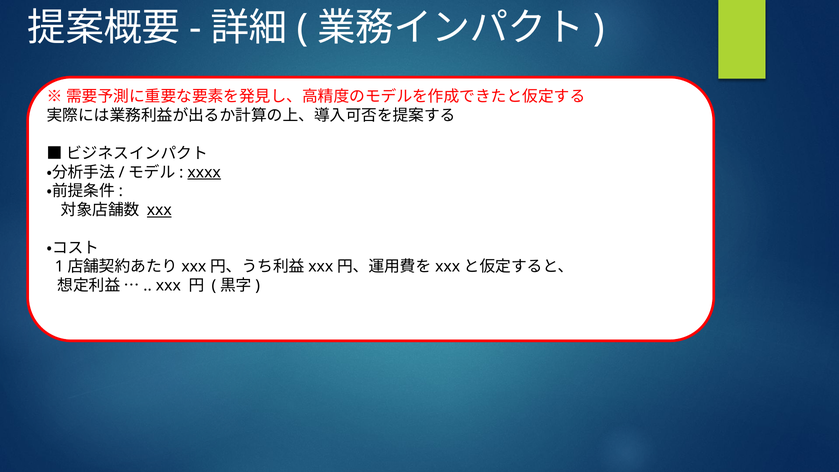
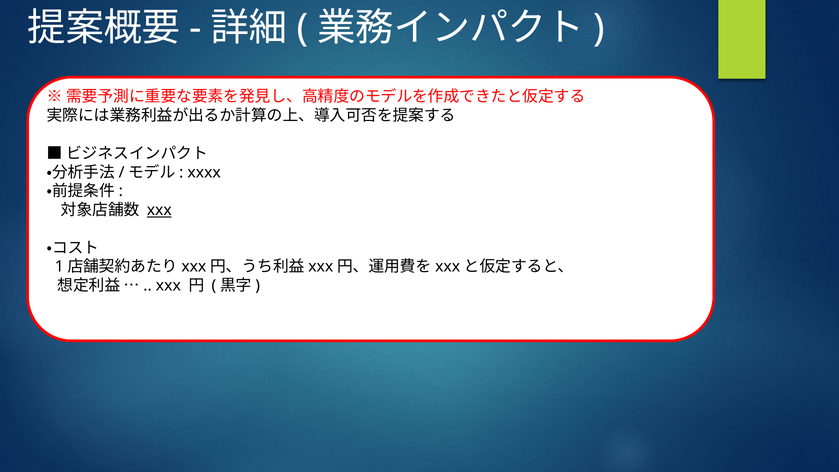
xxxx underline: present -> none
